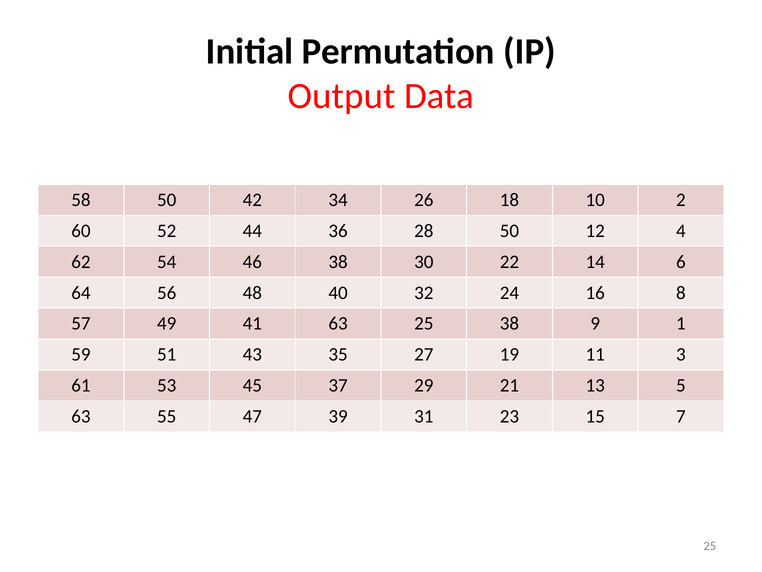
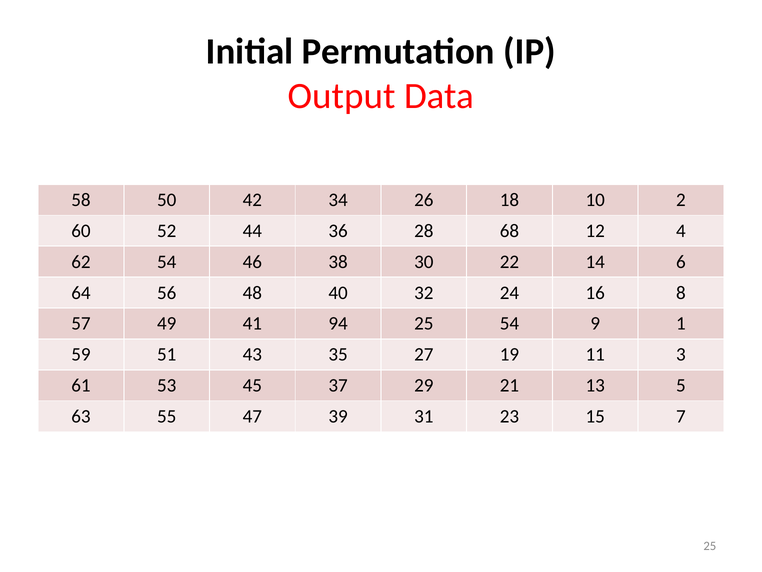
28 50: 50 -> 68
41 63: 63 -> 94
25 38: 38 -> 54
